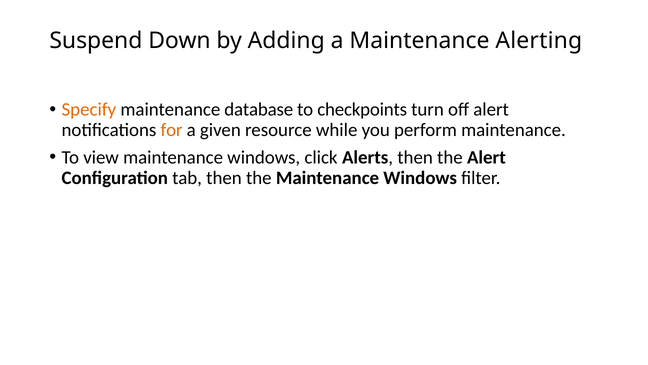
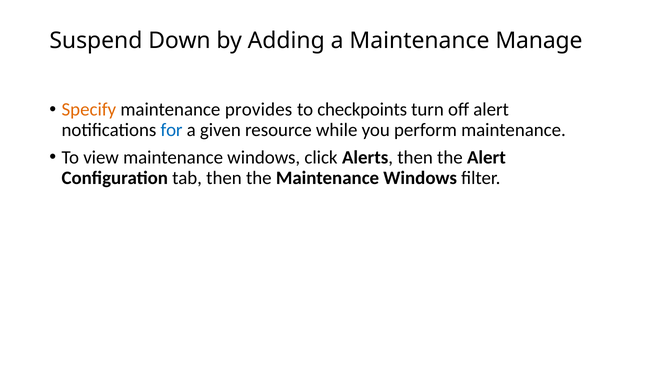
Alerting: Alerting -> Manage
database: database -> provides
for colour: orange -> blue
